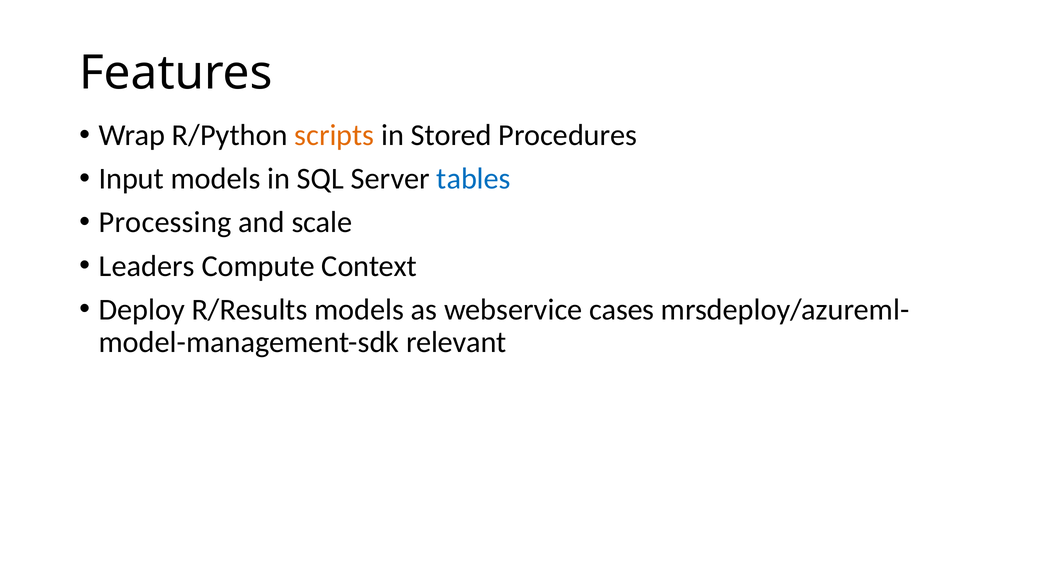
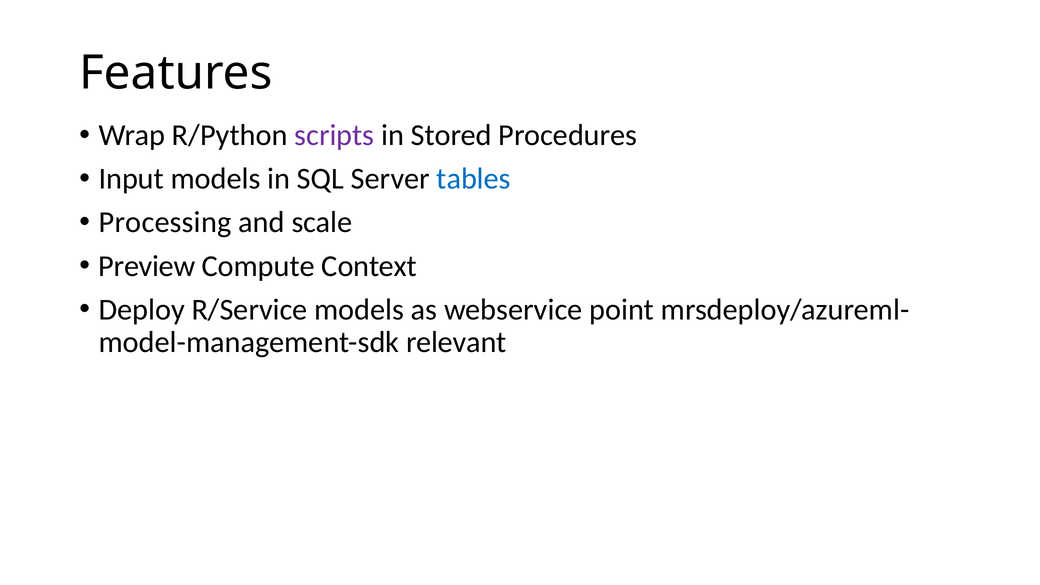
scripts colour: orange -> purple
Leaders: Leaders -> Preview
R/Results: R/Results -> R/Service
cases: cases -> point
